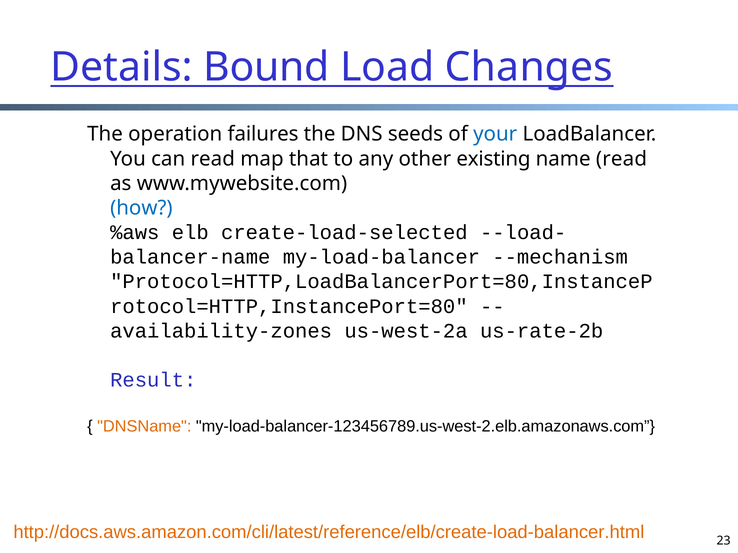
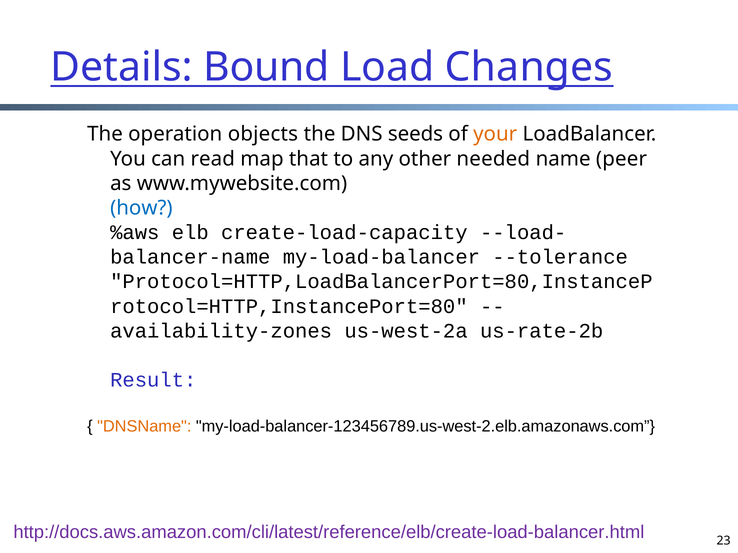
failures: failures -> objects
your colour: blue -> orange
existing: existing -> needed
name read: read -> peer
create-load-selected: create-load-selected -> create-load-capacity
--mechanism: --mechanism -> --tolerance
http://docs.aws.amazon.com/cli/latest/reference/elb/create-load-balancer.html colour: orange -> purple
